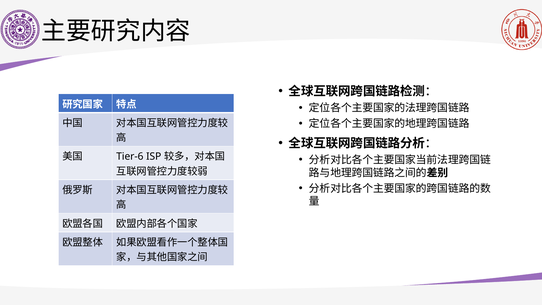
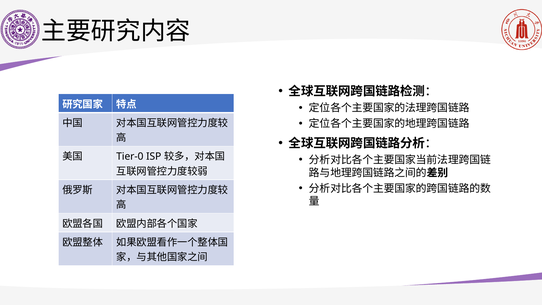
Tier-6: Tier-6 -> Tier-0
